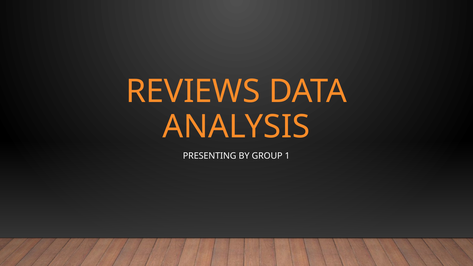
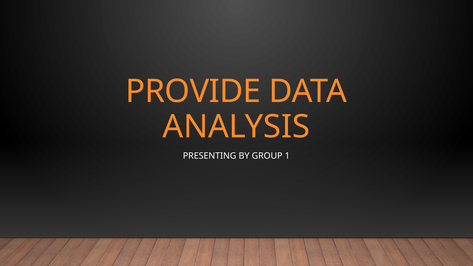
REVIEWS: REVIEWS -> PROVIDE
